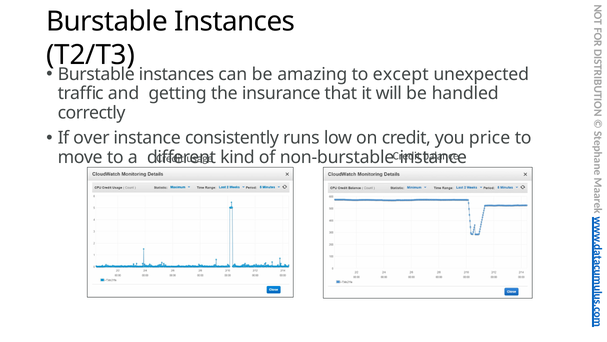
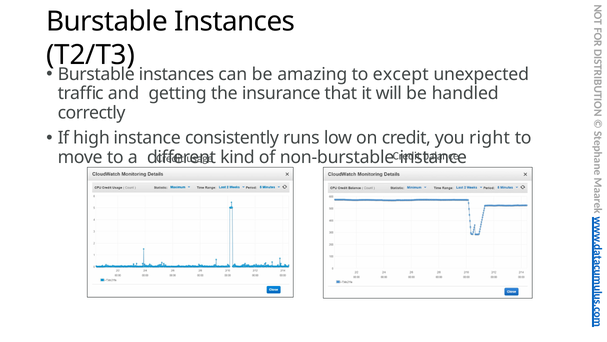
over: over -> high
price: price -> right
